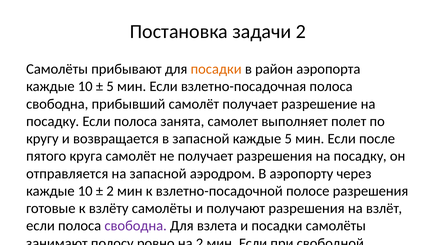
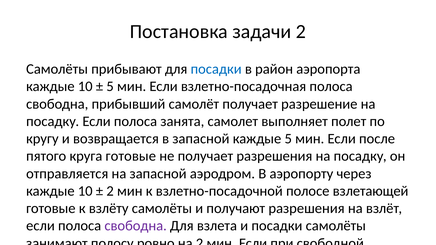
посадки at (216, 69) colour: orange -> blue
круга самолёт: самолёт -> готовые
полосе разрешения: разрешения -> взлетающей
